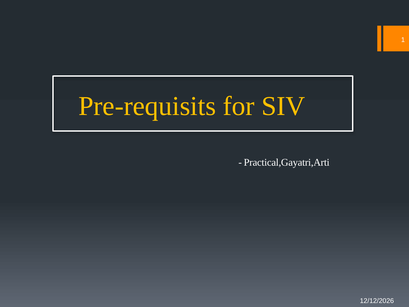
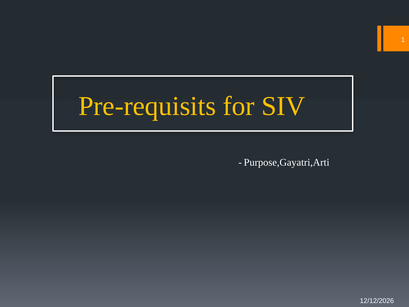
Practical,Gayatri,Arti: Practical,Gayatri,Arti -> Purpose,Gayatri,Arti
